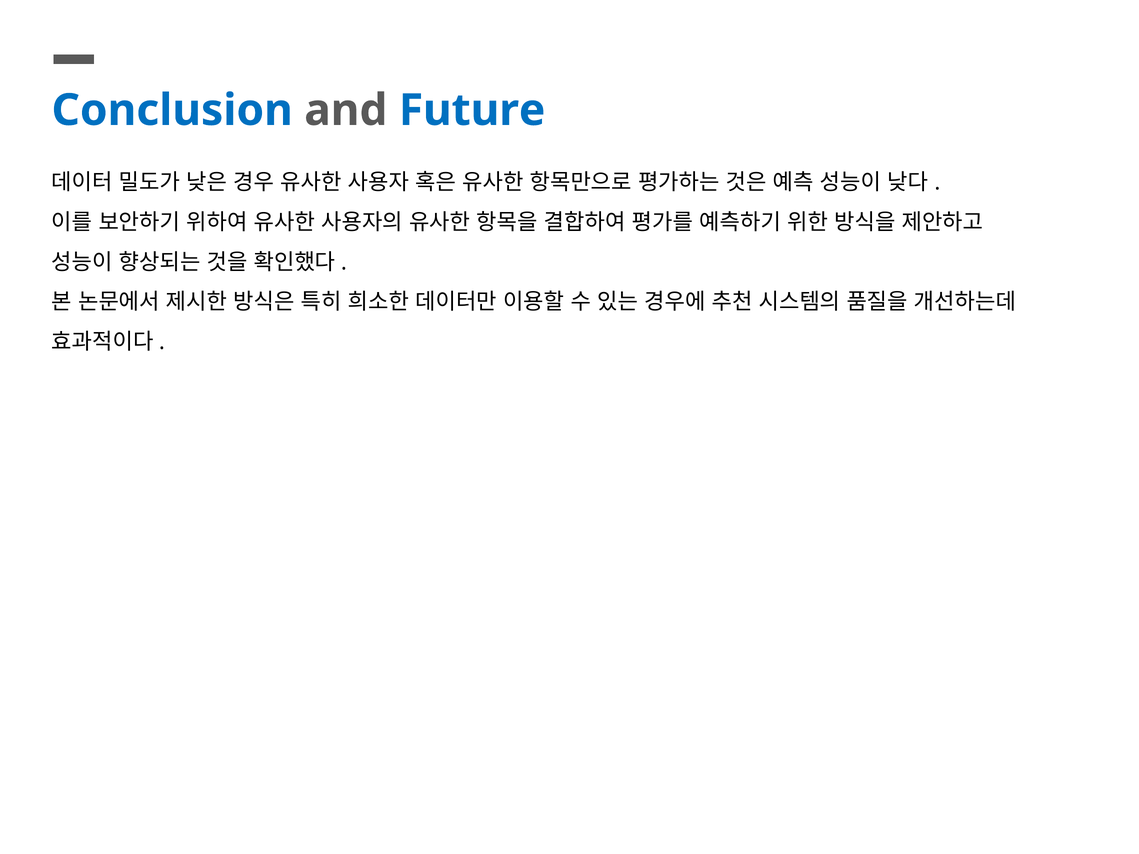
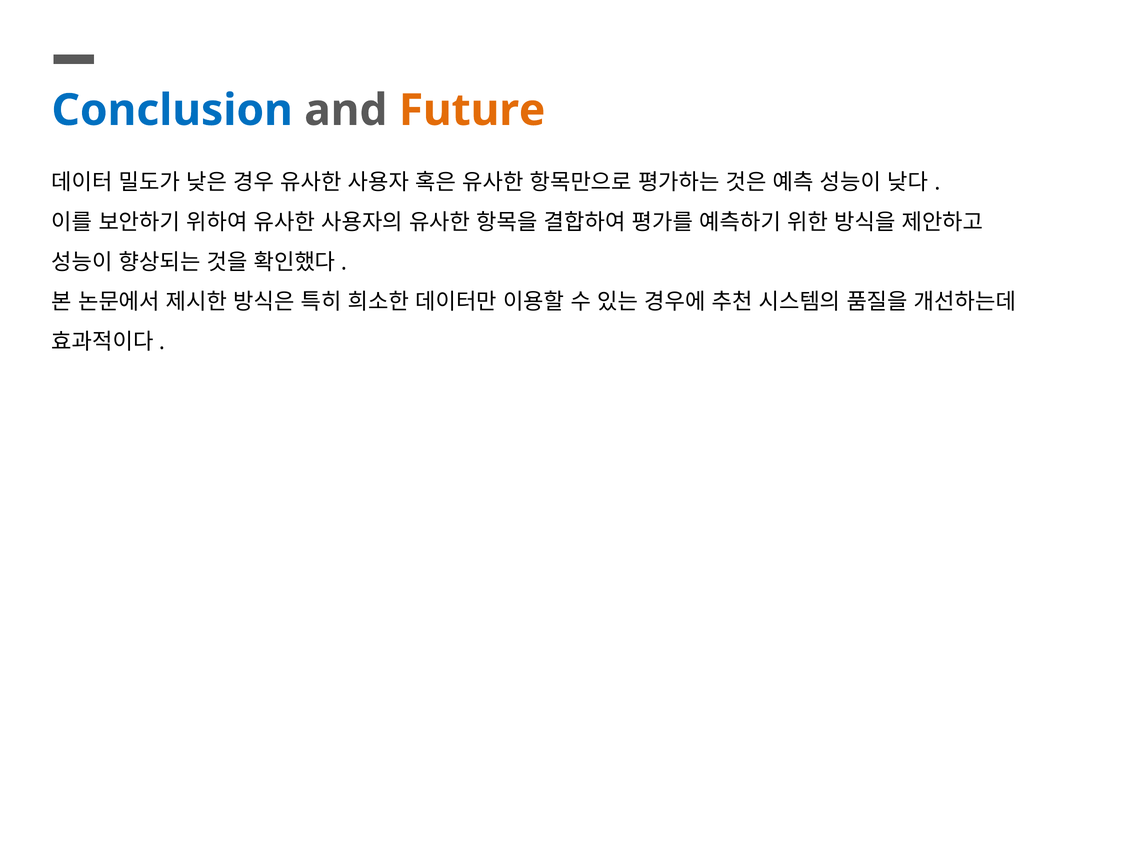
Future colour: blue -> orange
